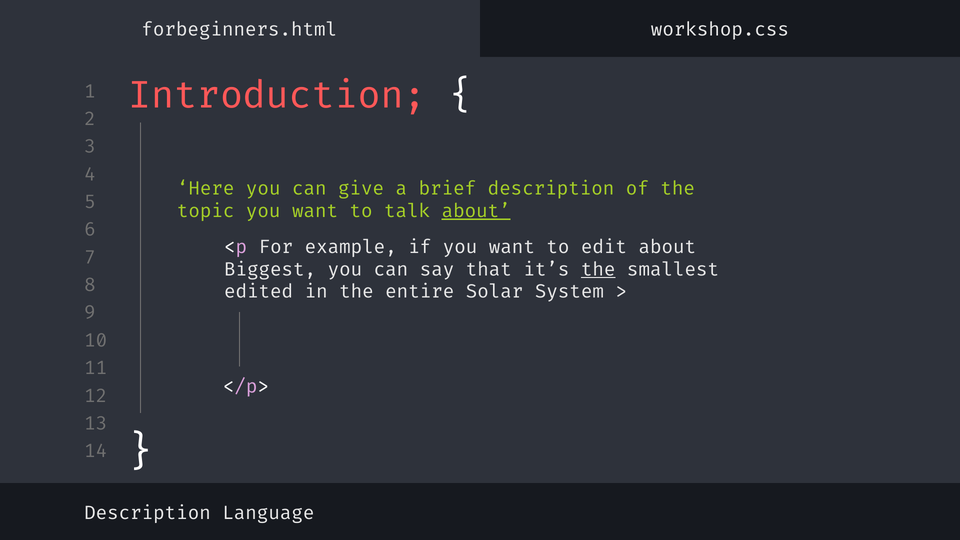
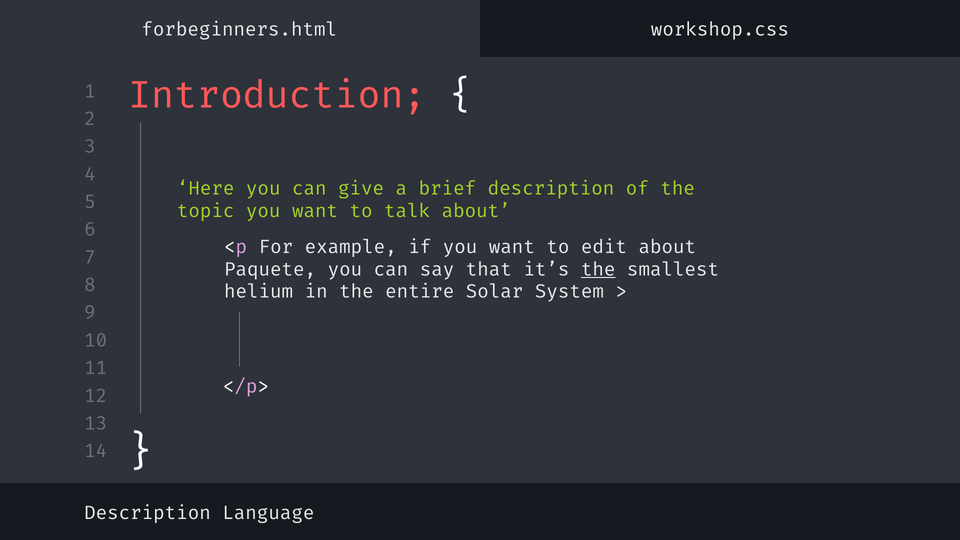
about at (476, 211) underline: present -> none
Biggest: Biggest -> Paquete
edited: edited -> helium
